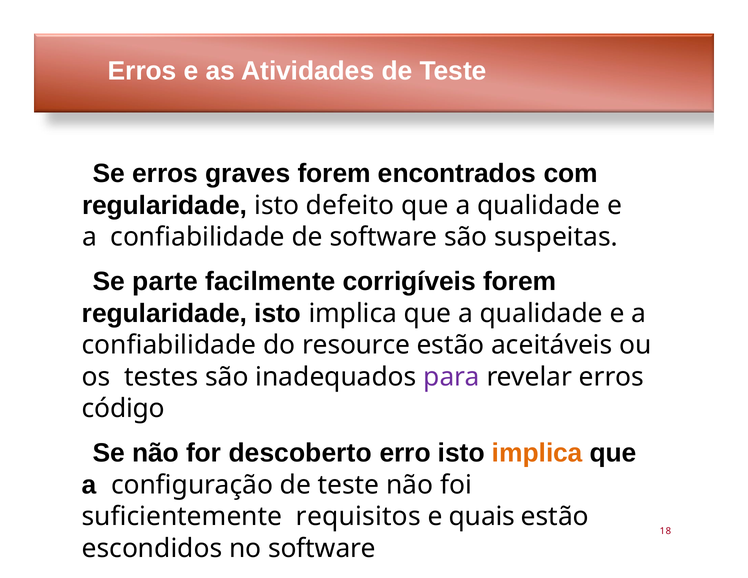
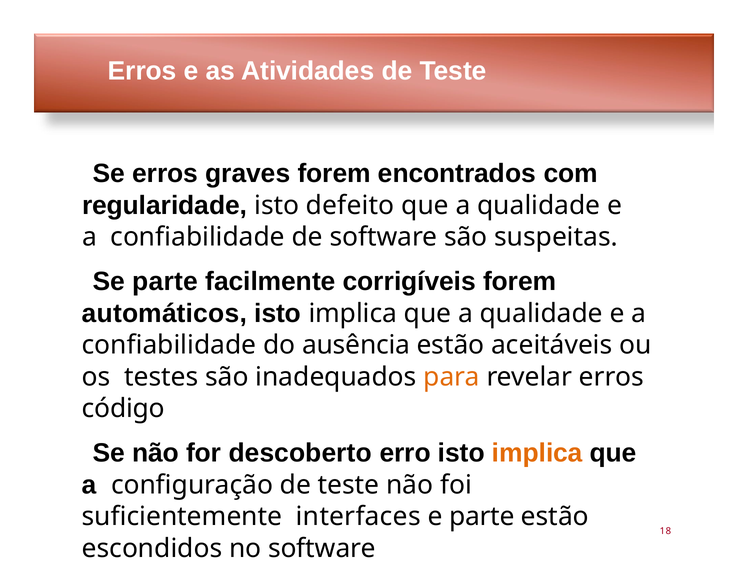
regularidade at (165, 313): regularidade -> automáticos
resource: resource -> ausência
para colour: purple -> orange
requisitos: requisitos -> interfaces
e quais: quais -> parte
